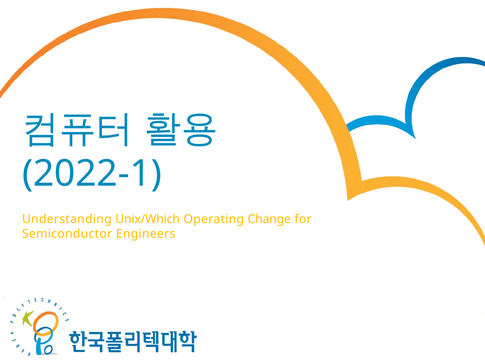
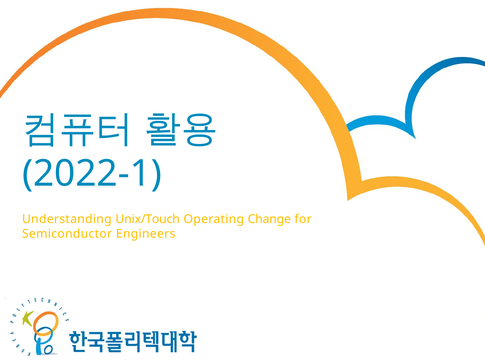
Unix/Which: Unix/Which -> Unix/Touch
